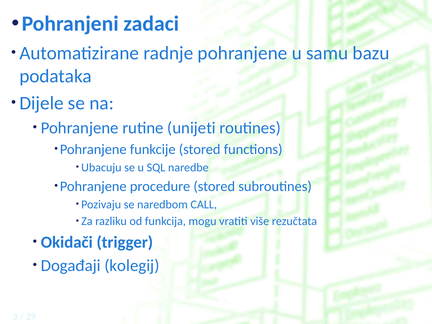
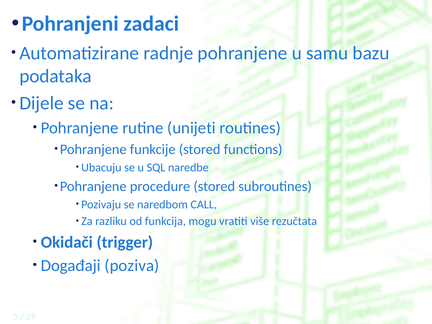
kolegij: kolegij -> poziva
